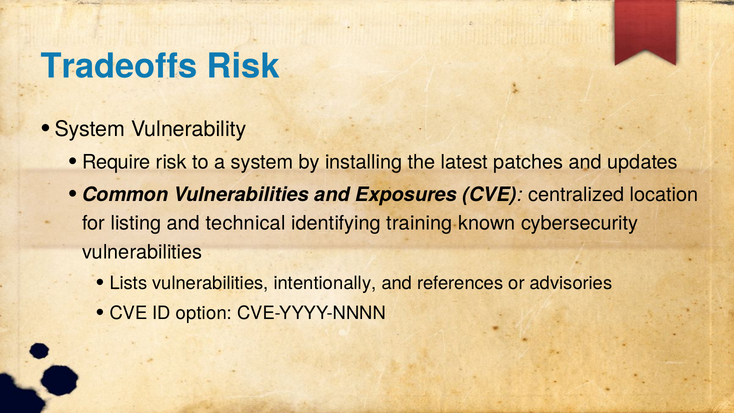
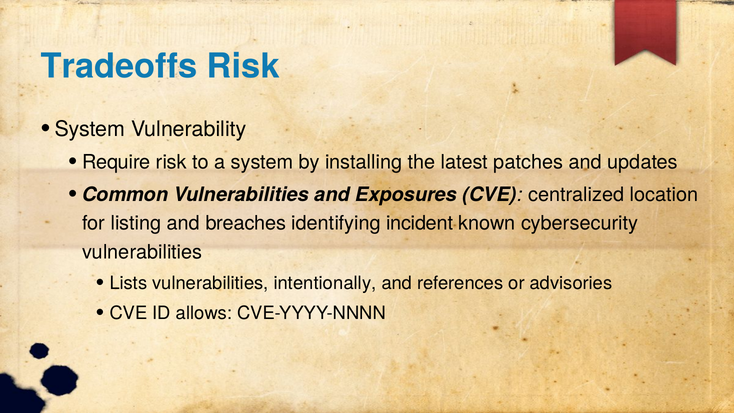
technical: technical -> breaches
training: training -> incident
option: option -> allows
